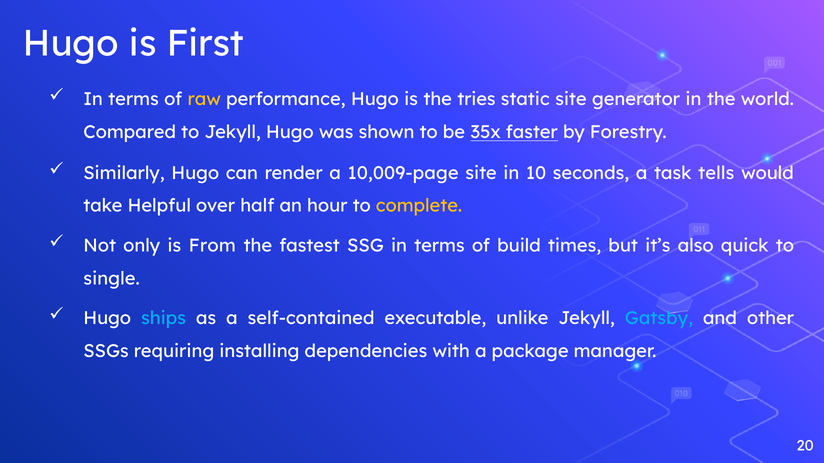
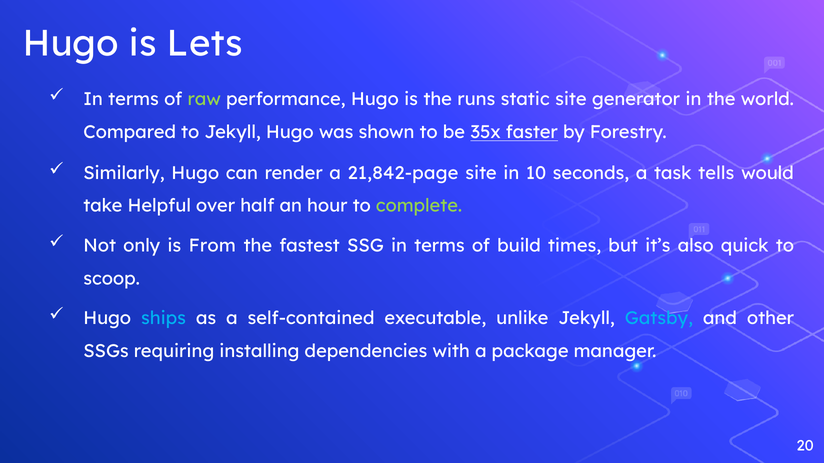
First: First -> Lets
raw colour: yellow -> light green
tries: tries -> runs
10,009-page: 10,009-page -> 21,842-page
complete colour: yellow -> light green
single: single -> scoop
